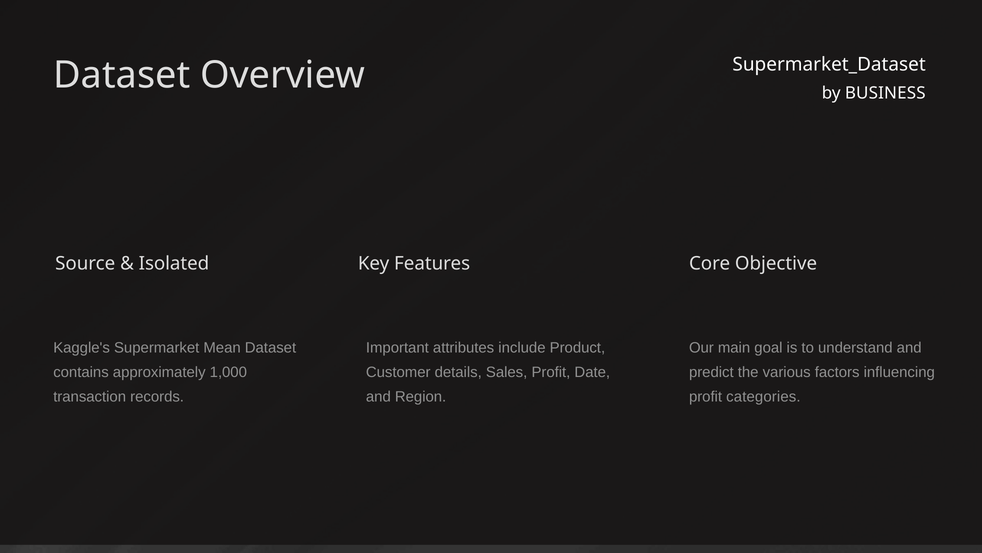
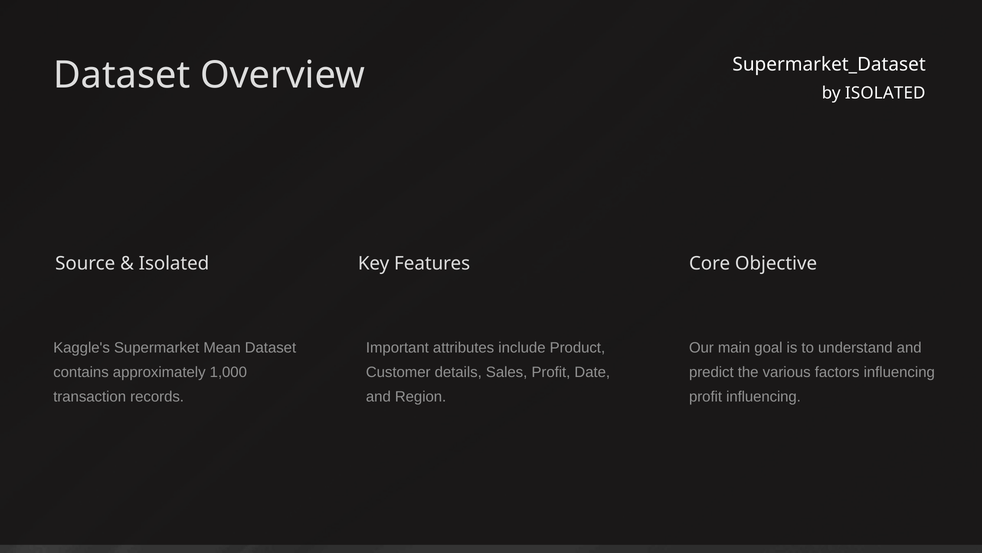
by BUSINESS: BUSINESS -> ISOLATED
profit categories: categories -> influencing
